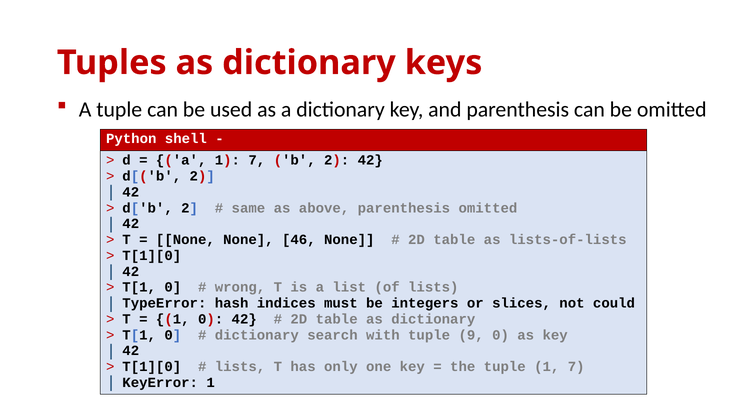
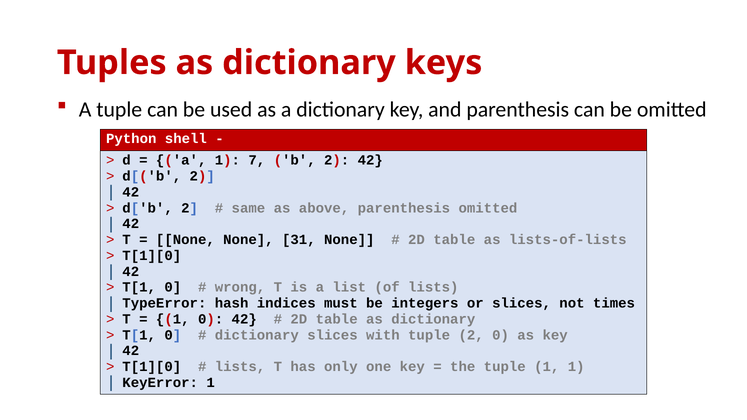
46: 46 -> 31
could: could -> times
dictionary search: search -> slices
tuple 9: 9 -> 2
tuple 1 7: 7 -> 1
